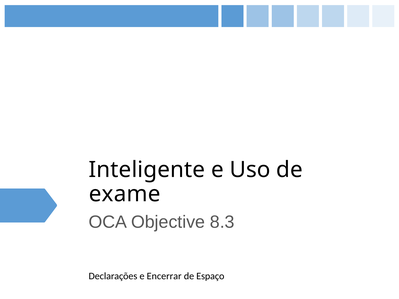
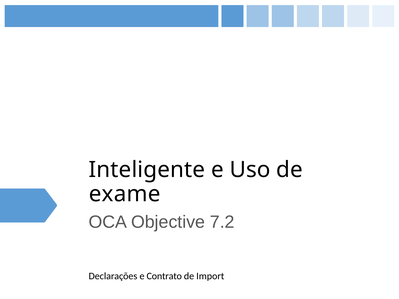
8.3: 8.3 -> 7.2
Encerrar: Encerrar -> Contrato
Espaço: Espaço -> Import
